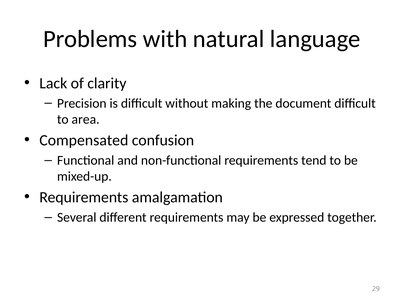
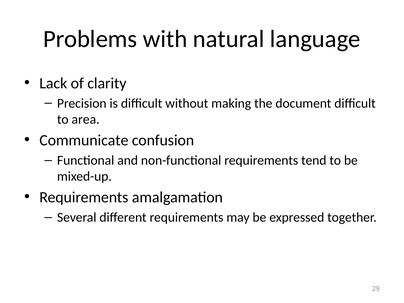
Compensated: Compensated -> Communicate
